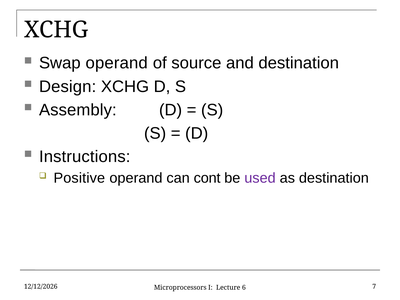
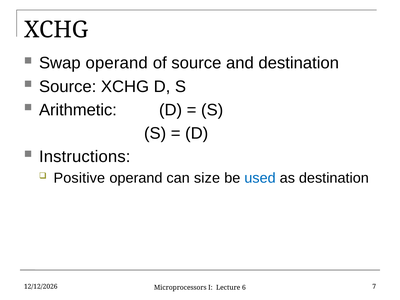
Design at (68, 87): Design -> Source
Assembly: Assembly -> Arithmetic
cont: cont -> size
used colour: purple -> blue
